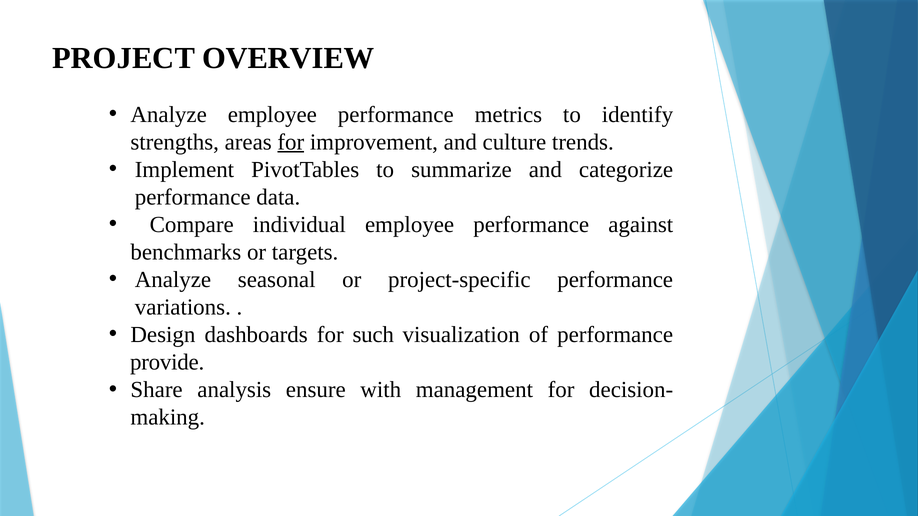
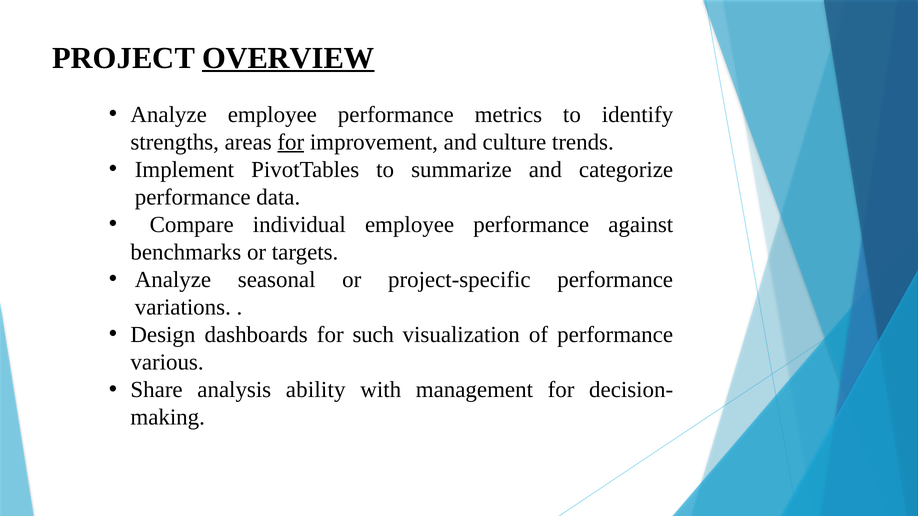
OVERVIEW underline: none -> present
provide: provide -> various
ensure: ensure -> ability
